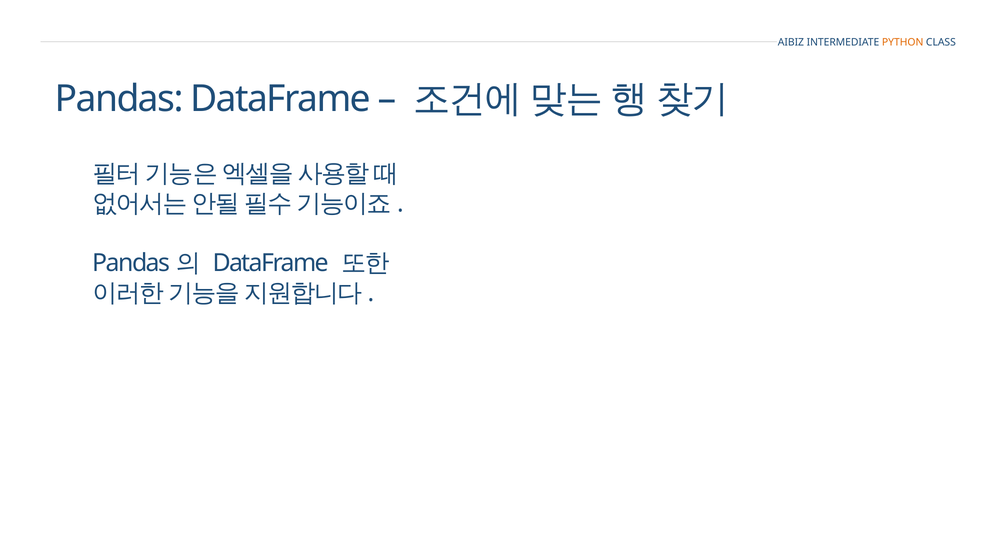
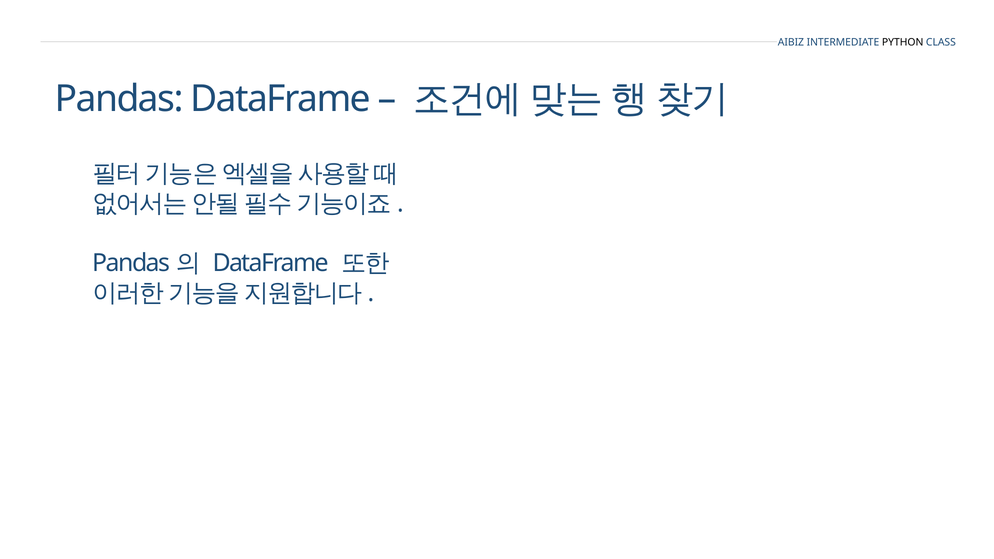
PYTHON colour: orange -> black
